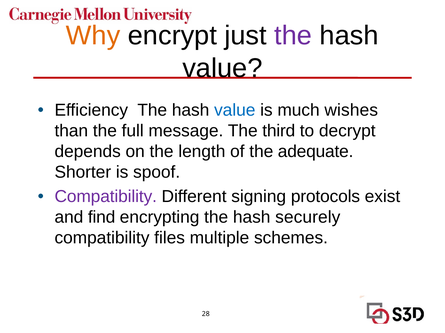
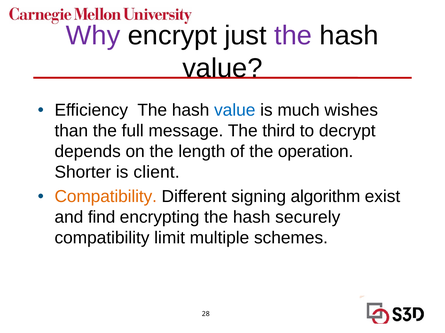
Why colour: orange -> purple
adequate: adequate -> operation
spoof: spoof -> client
Compatibility at (106, 197) colour: purple -> orange
protocols: protocols -> algorithm
files: files -> limit
